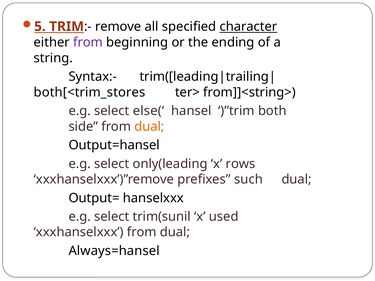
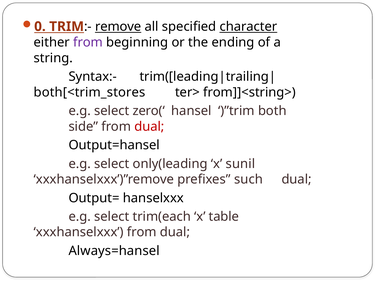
5: 5 -> 0
remove underline: none -> present
else(‘: else(‘ -> zero(‘
dual at (149, 127) colour: orange -> red
rows: rows -> sunil
trim(sunil: trim(sunil -> trim(each
used: used -> table
